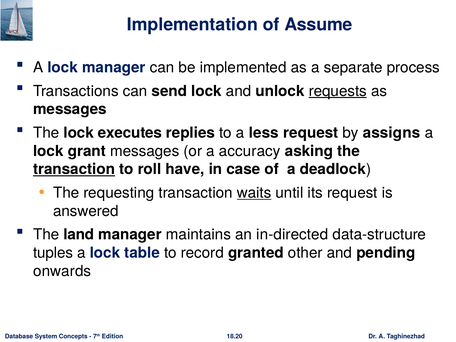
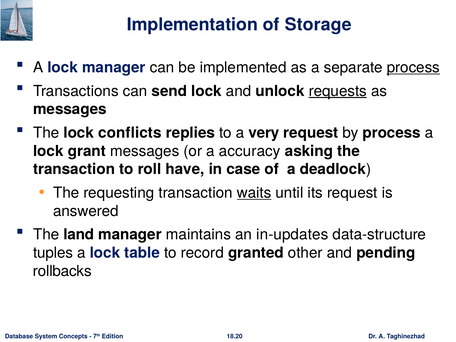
Assume: Assume -> Storage
process at (413, 67) underline: none -> present
executes: executes -> conflicts
less: less -> very
by assigns: assigns -> process
transaction at (74, 169) underline: present -> none
in-directed: in-directed -> in-updates
onwards: onwards -> rollbacks
